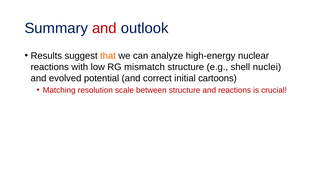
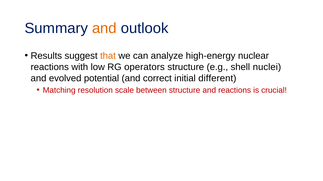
and at (104, 28) colour: red -> orange
mismatch: mismatch -> operators
cartoons: cartoons -> different
